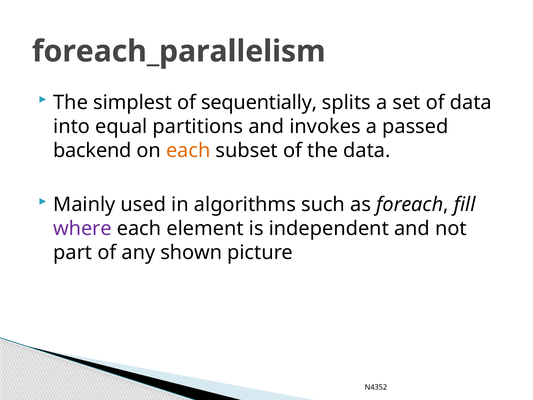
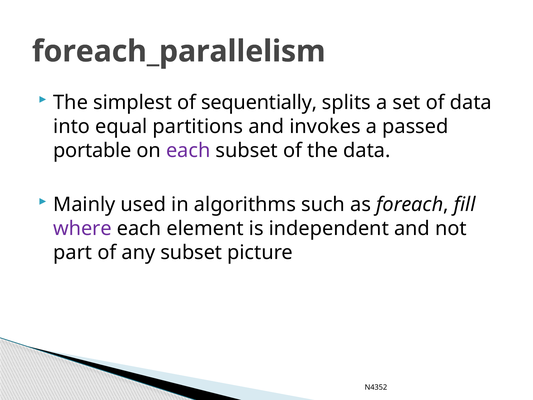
backend: backend -> portable
each at (188, 150) colour: orange -> purple
any shown: shown -> subset
